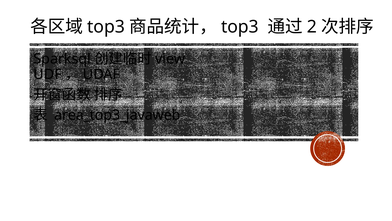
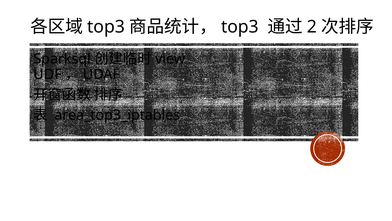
area_top3_javaweb: area_top3_javaweb -> area_top3_iptables
